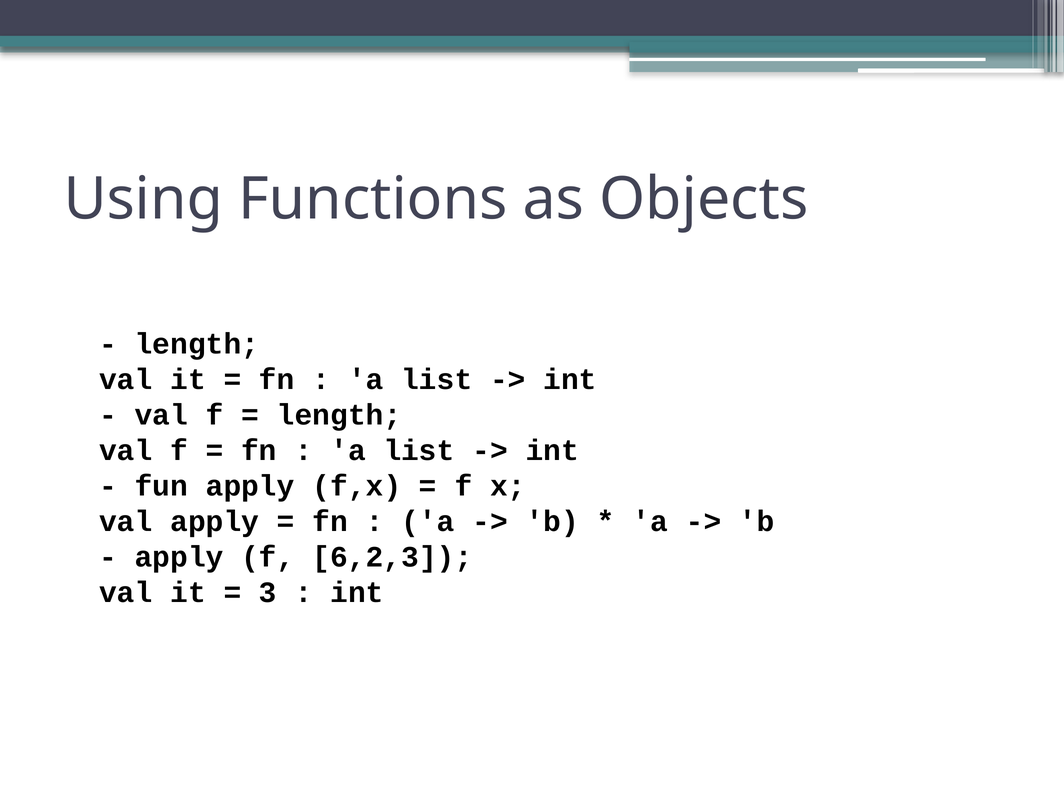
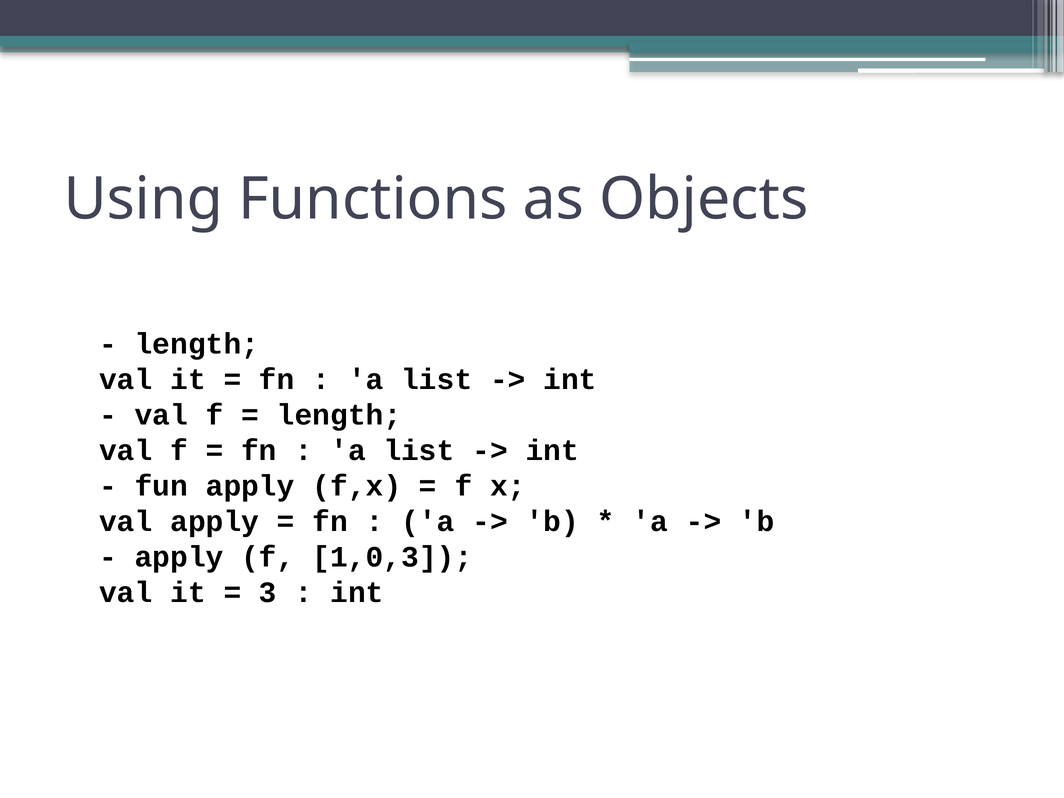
6,2,3: 6,2,3 -> 1,0,3
